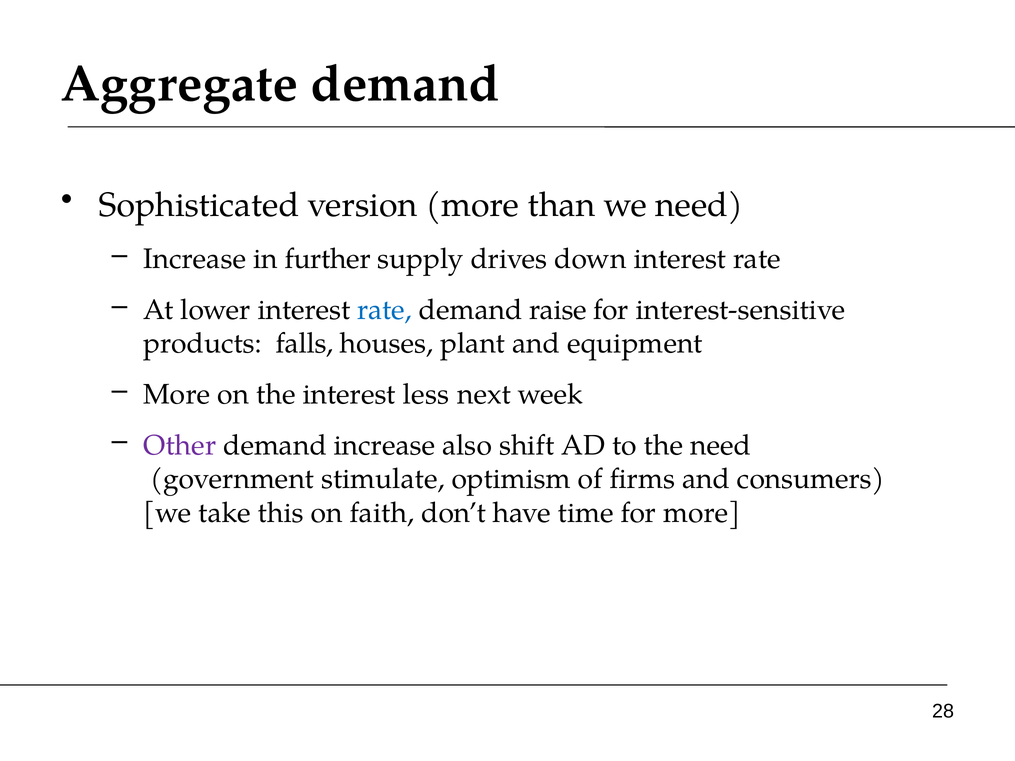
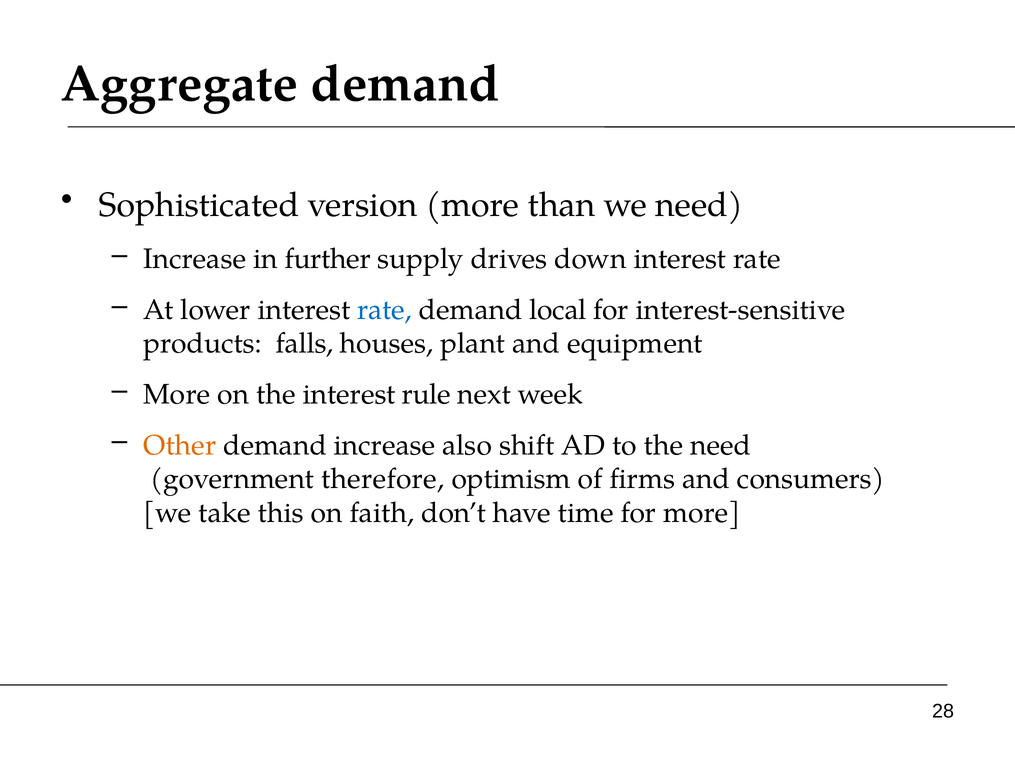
raise: raise -> local
less: less -> rule
Other colour: purple -> orange
stimulate: stimulate -> therefore
